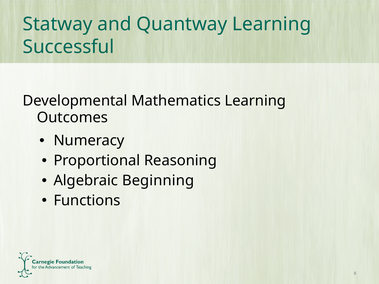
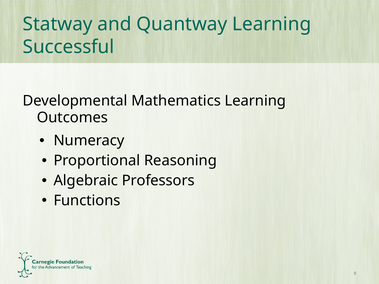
Beginning: Beginning -> Professors
